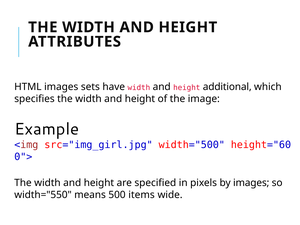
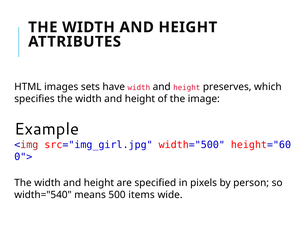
additional: additional -> preserves
by images: images -> person
width="550: width="550 -> width="540
